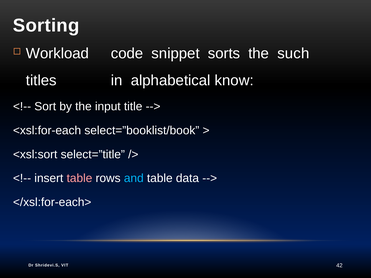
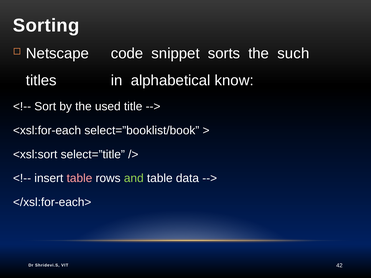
Workload: Workload -> Netscape
input: input -> used
and colour: light blue -> light green
